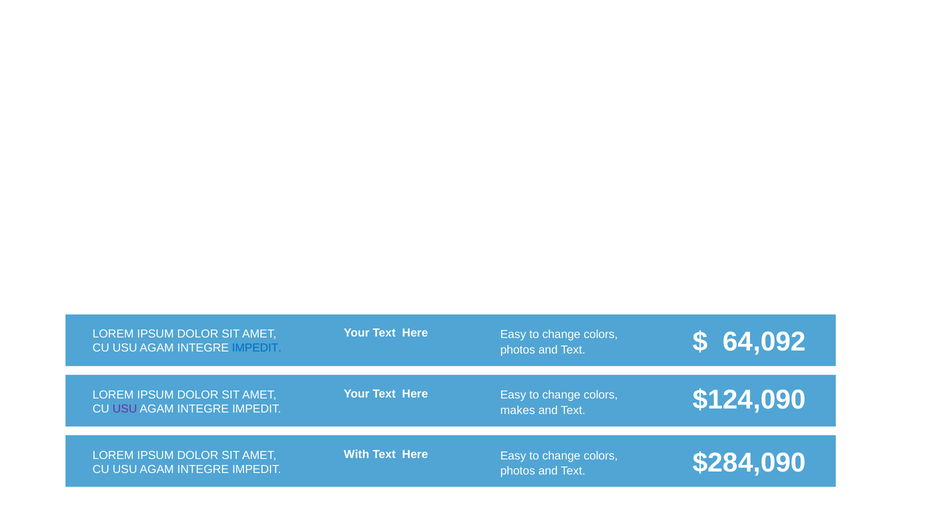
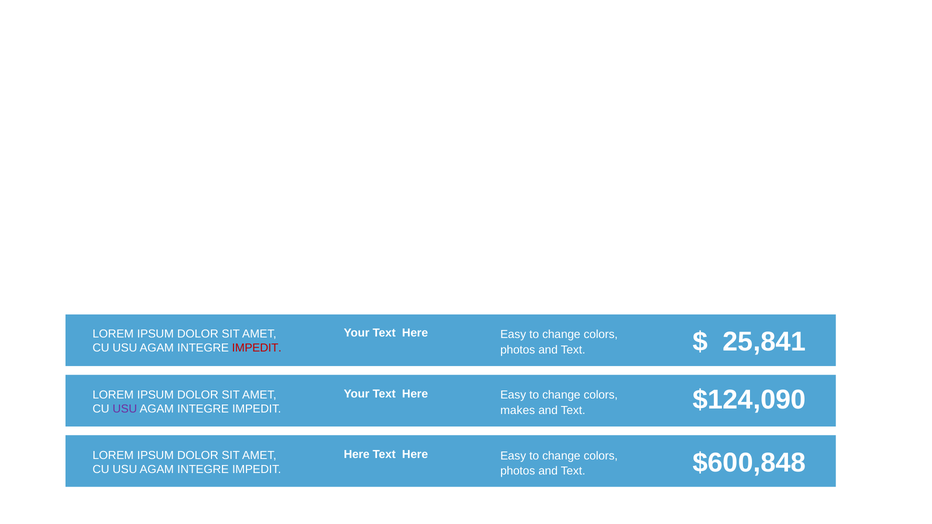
64,092: 64,092 -> 25,841
IMPEDIT at (257, 348) colour: blue -> red
With at (357, 455): With -> Here
$284,090: $284,090 -> $600,848
